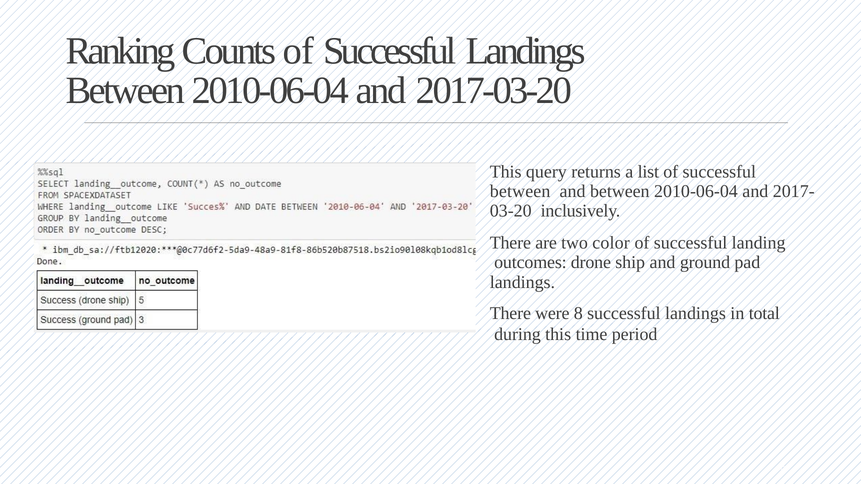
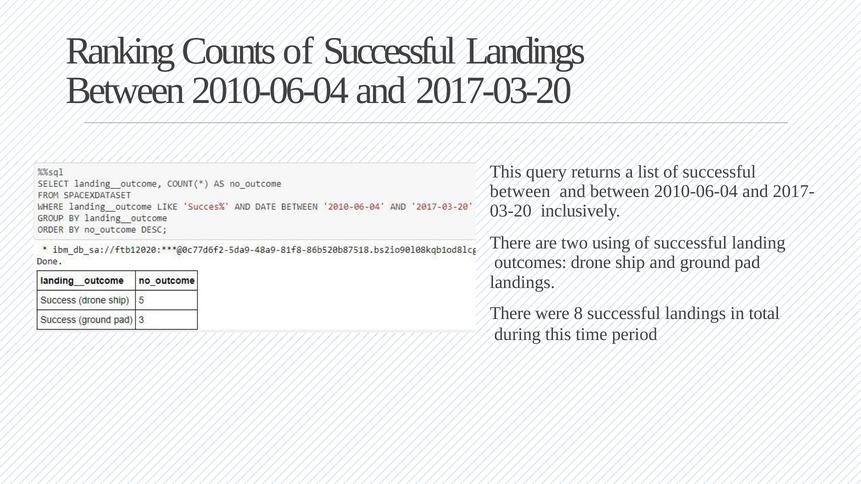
color: color -> using
